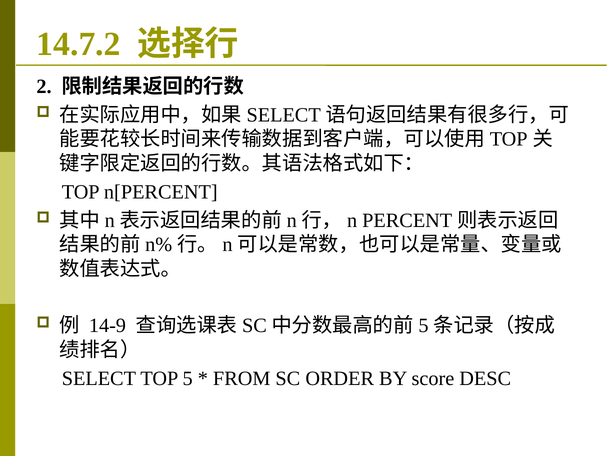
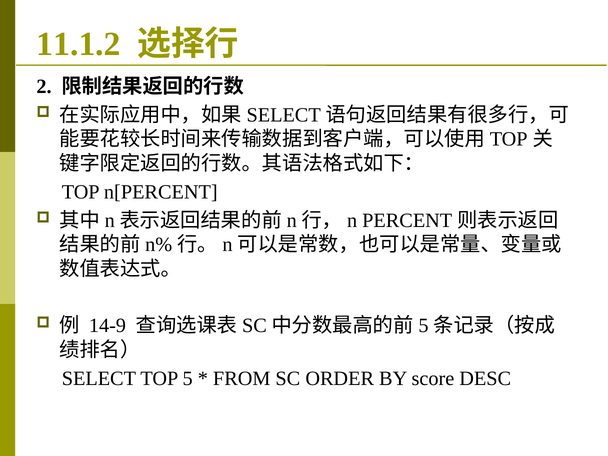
14.7.2: 14.7.2 -> 11.1.2
